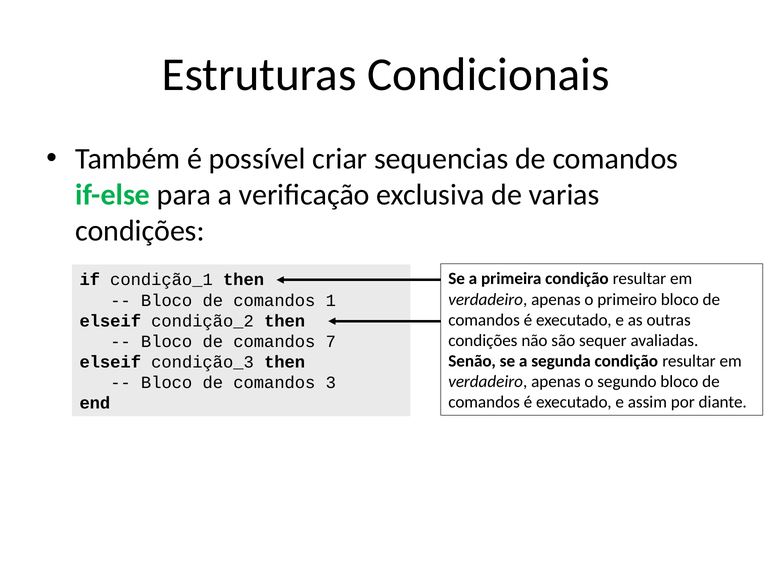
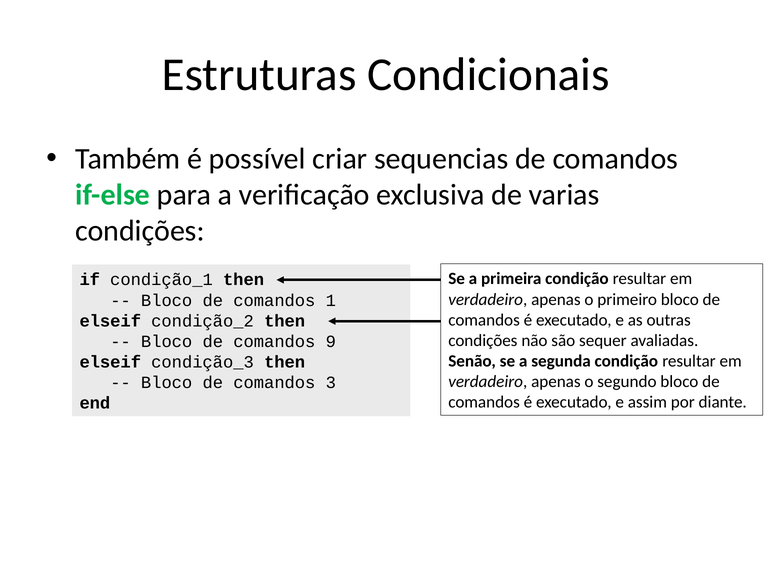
7: 7 -> 9
